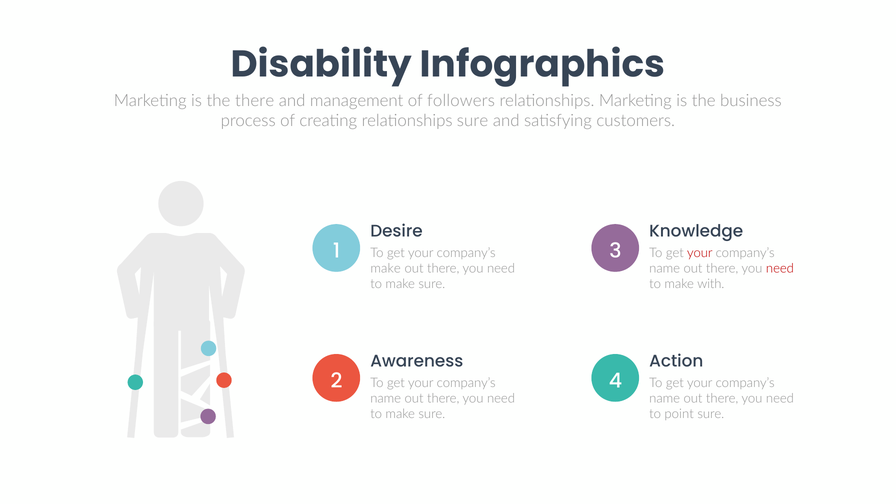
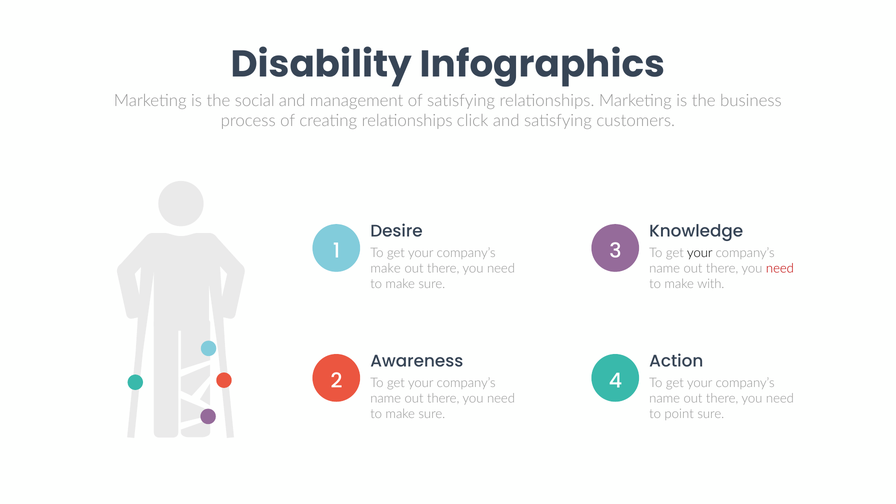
the there: there -> social
of followers: followers -> satisfying
relationships sure: sure -> click
your at (700, 253) colour: red -> black
